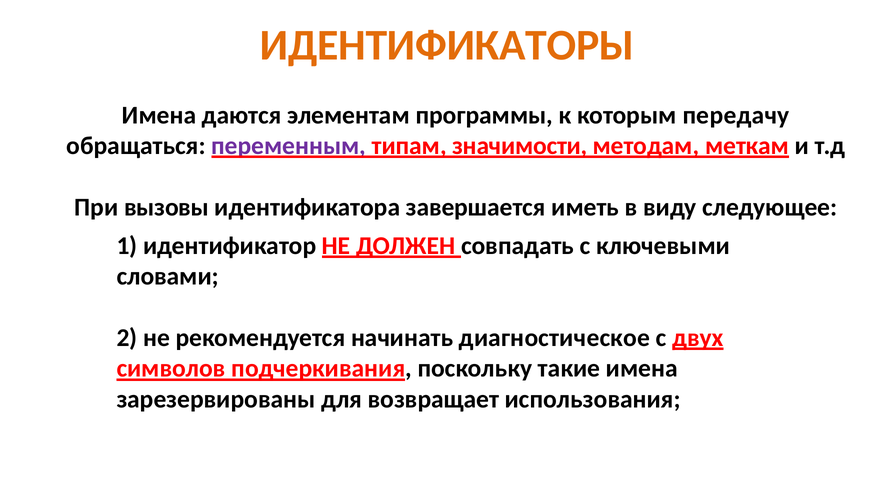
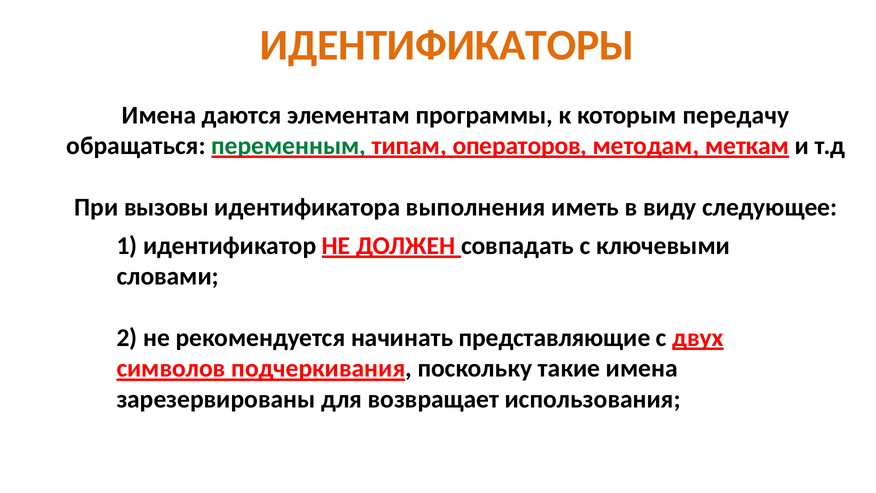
переменным colour: purple -> green
значимости: значимости -> операторов
завершается: завершается -> выполнения
диагностическое: диагностическое -> представляющие
